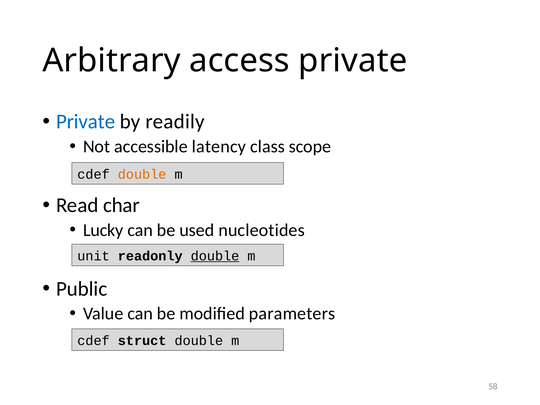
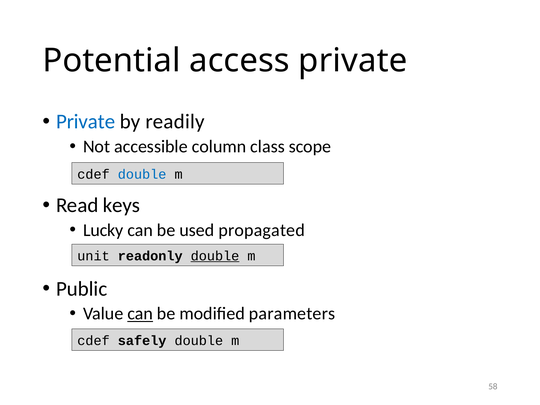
Arbitrary: Arbitrary -> Potential
latency: latency -> column
double at (142, 174) colour: orange -> blue
char: char -> keys
nucleotides: nucleotides -> propagated
can at (140, 314) underline: none -> present
struct: struct -> safely
